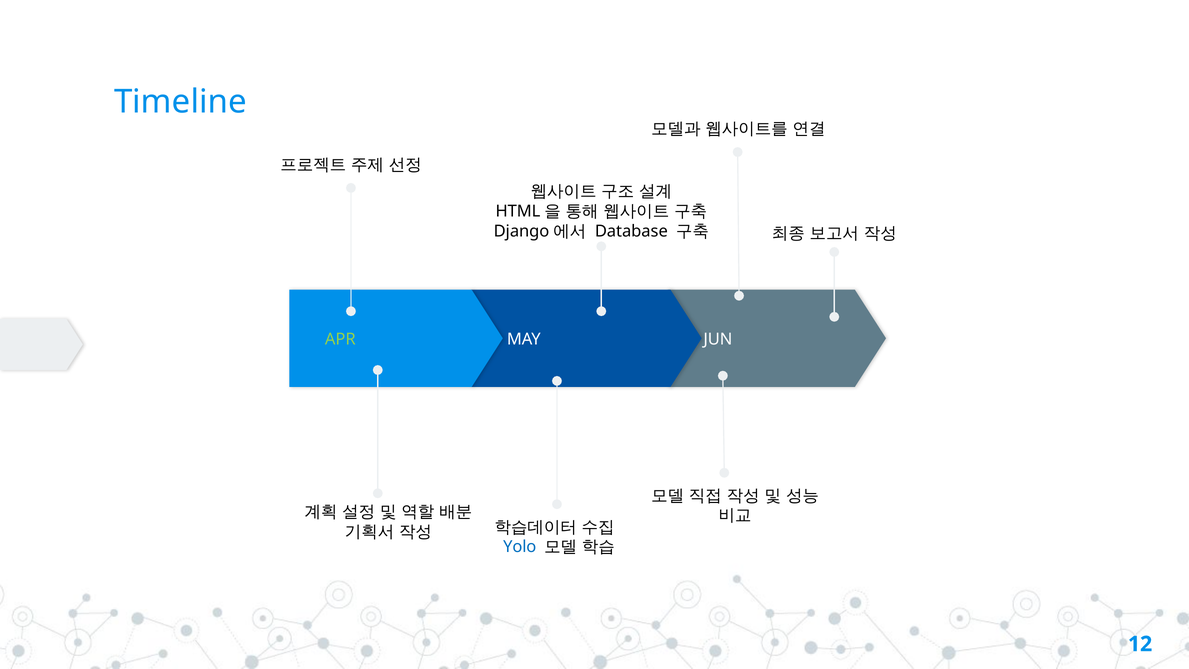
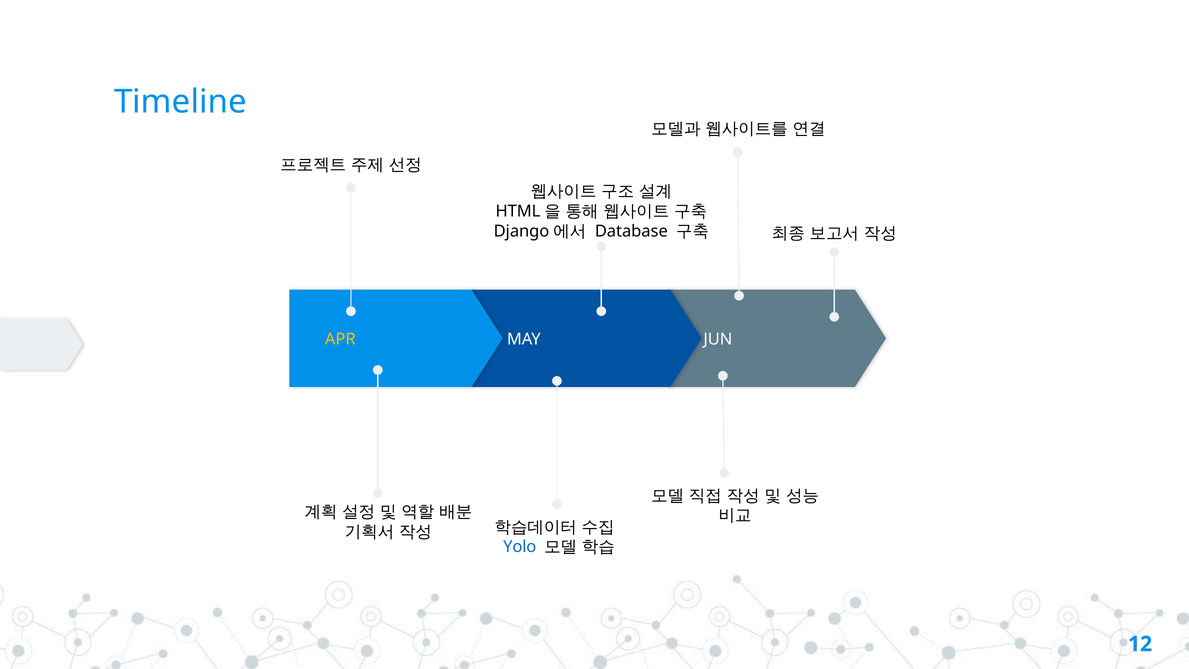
APR colour: light green -> yellow
